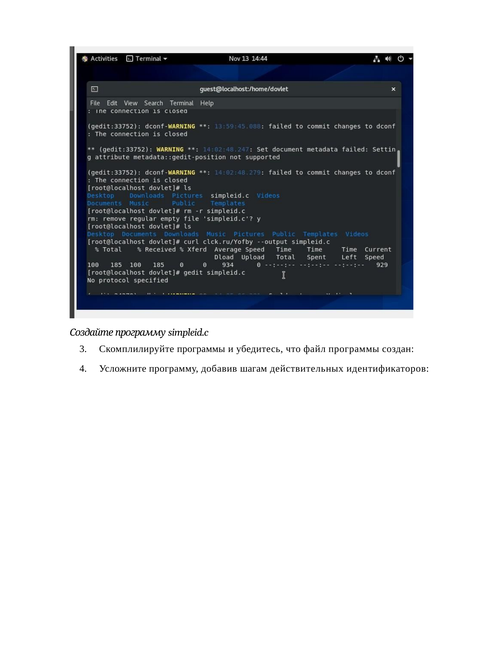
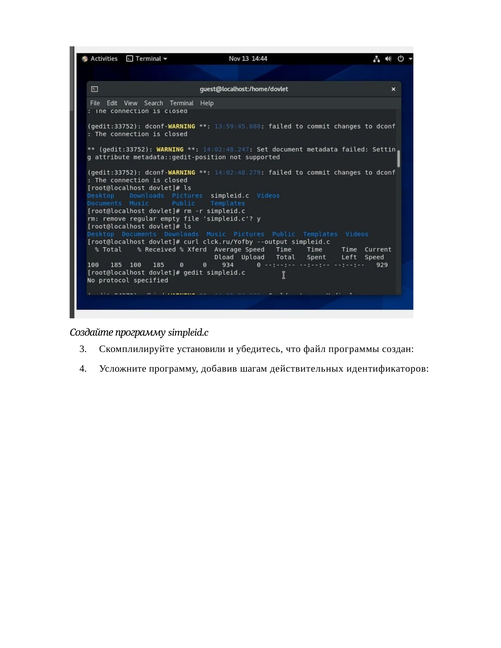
Скомплилируйте программы: программы -> установили
